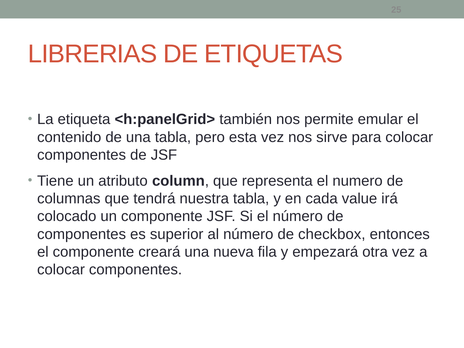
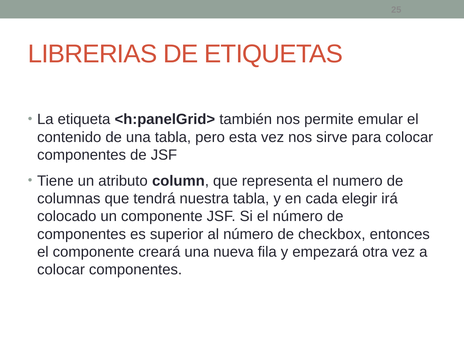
value: value -> elegir
